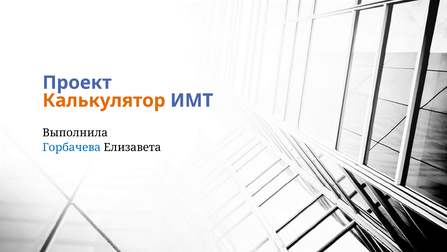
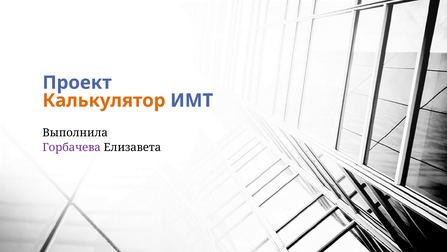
Горбачева colour: blue -> purple
